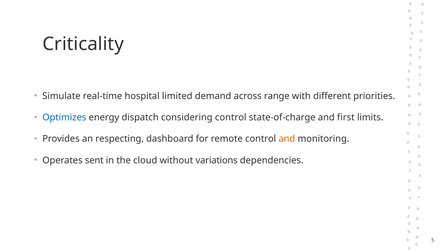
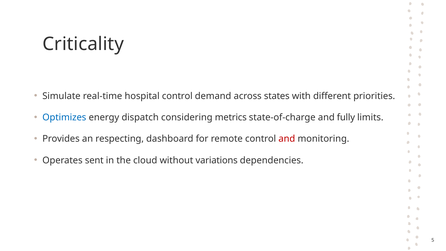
hospital limited: limited -> control
range: range -> states
considering control: control -> metrics
first: first -> fully
and at (287, 139) colour: orange -> red
